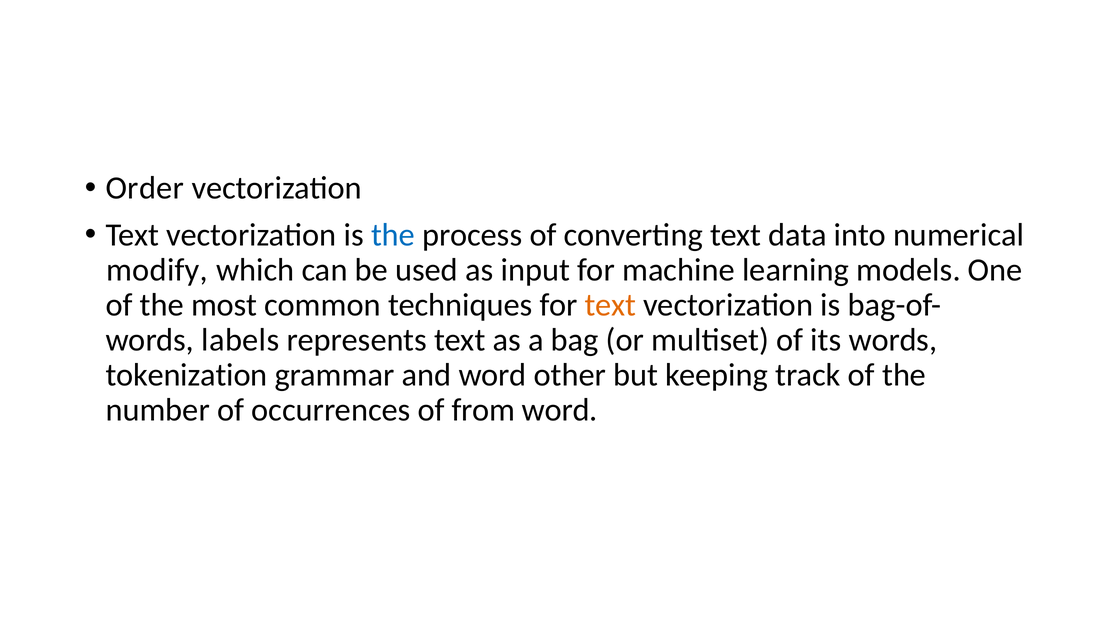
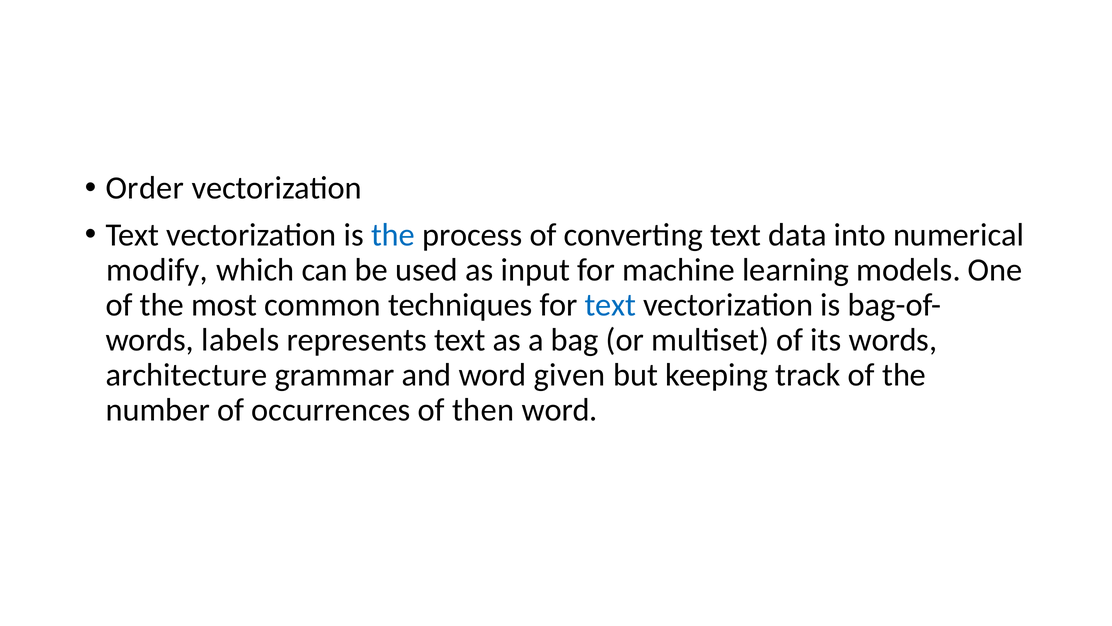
text at (610, 305) colour: orange -> blue
tokenization: tokenization -> architecture
other: other -> given
from: from -> then
